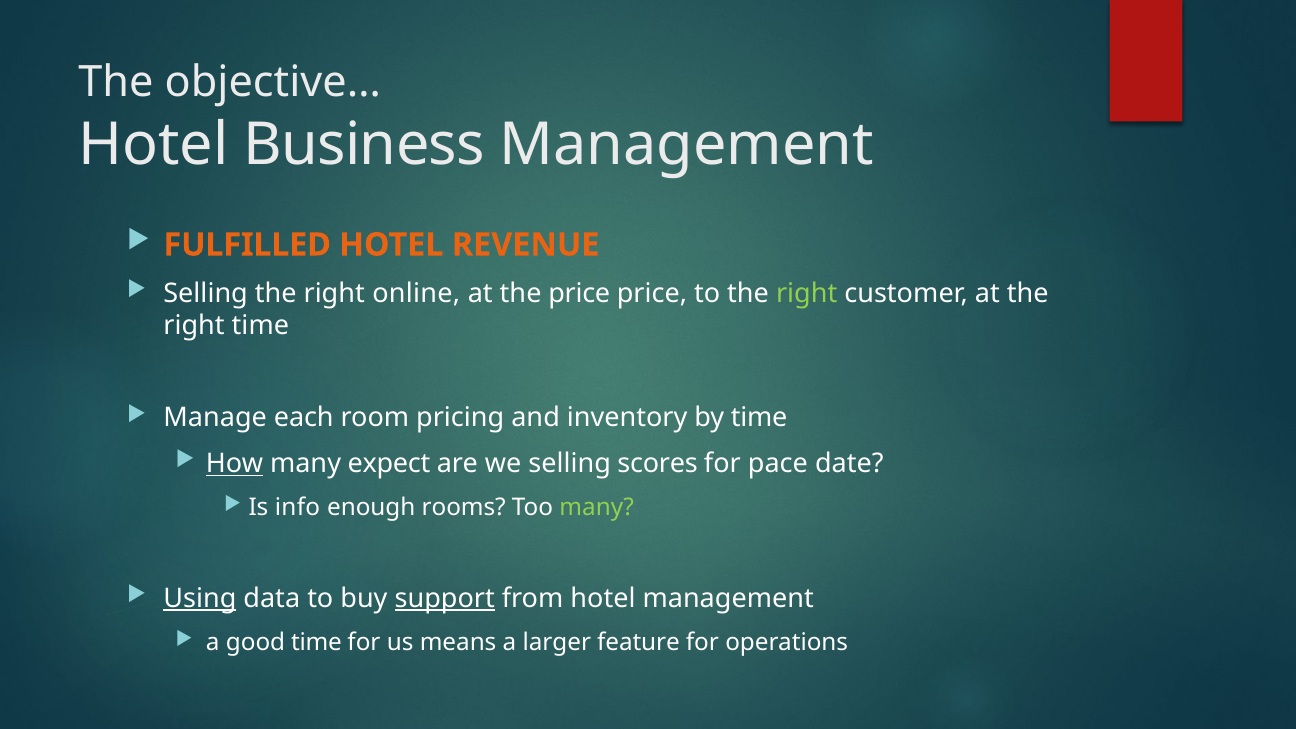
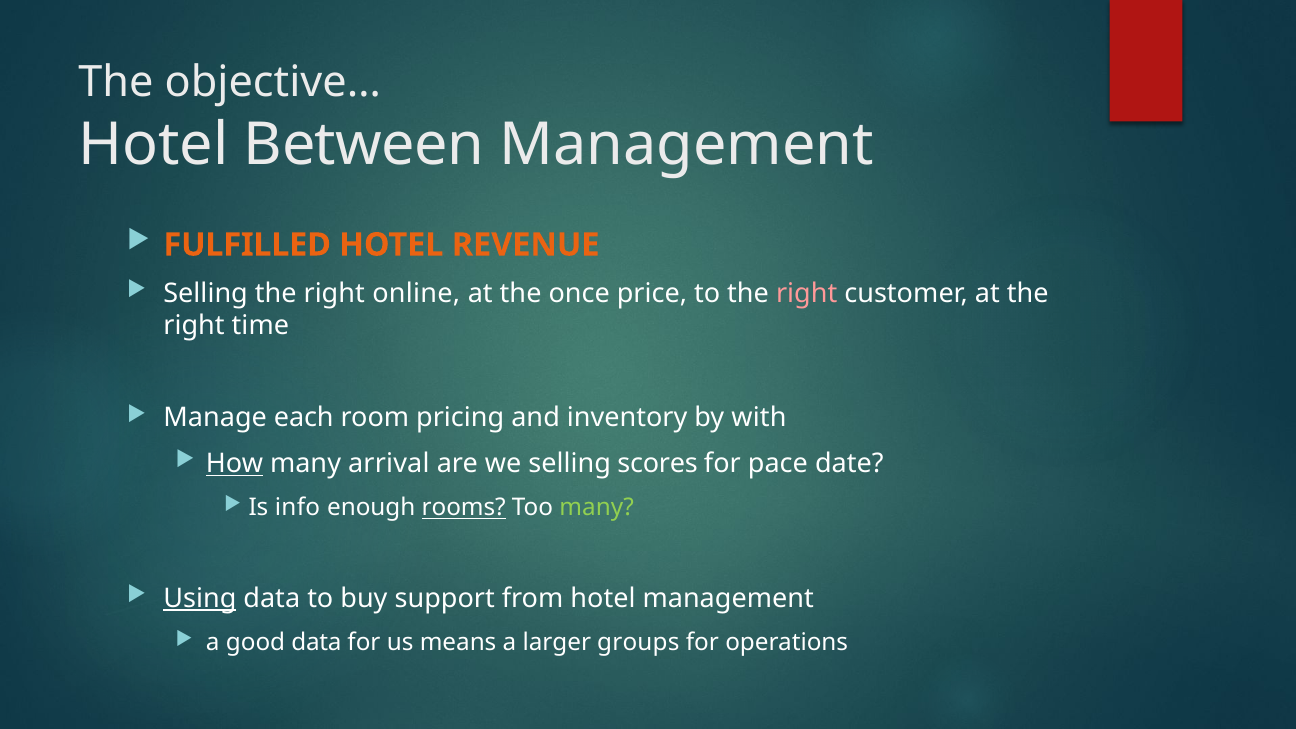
Business: Business -> Between
the price: price -> once
right at (807, 294) colour: light green -> pink
by time: time -> with
expect: expect -> arrival
rooms underline: none -> present
support underline: present -> none
good time: time -> data
feature: feature -> groups
